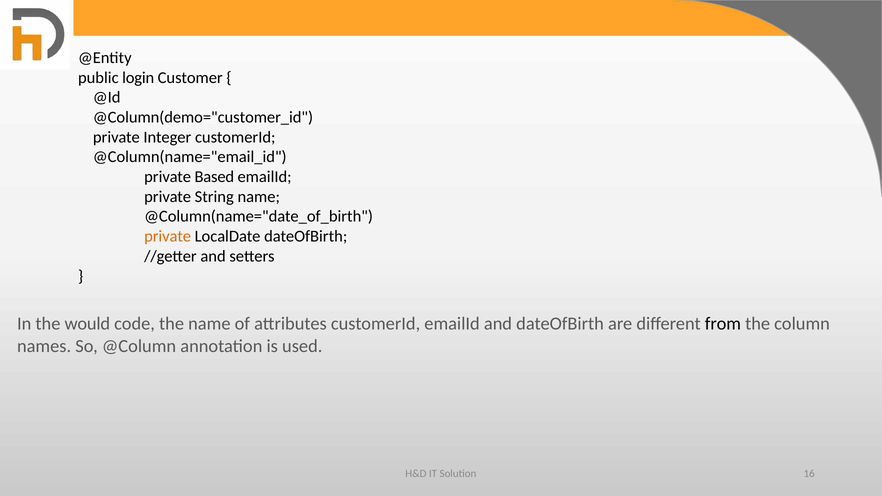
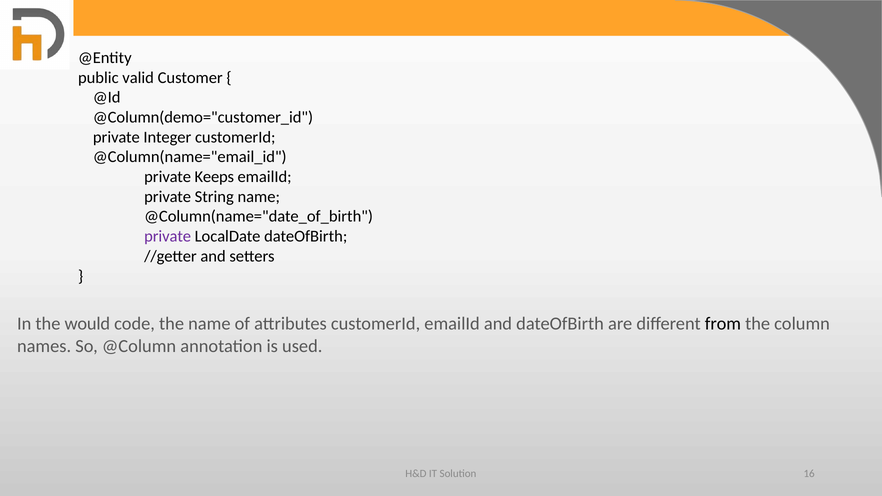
login: login -> valid
Based: Based -> Keeps
private at (168, 236) colour: orange -> purple
